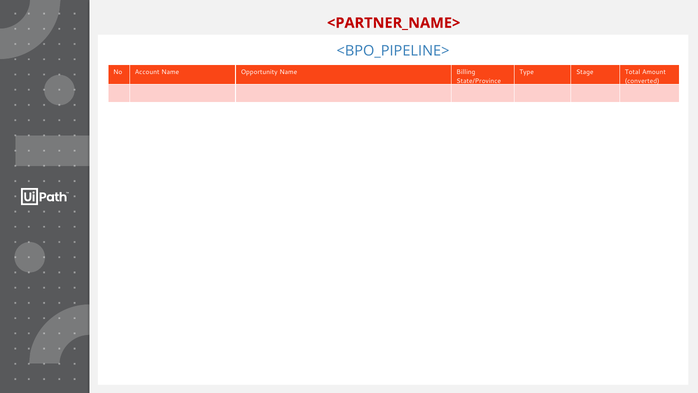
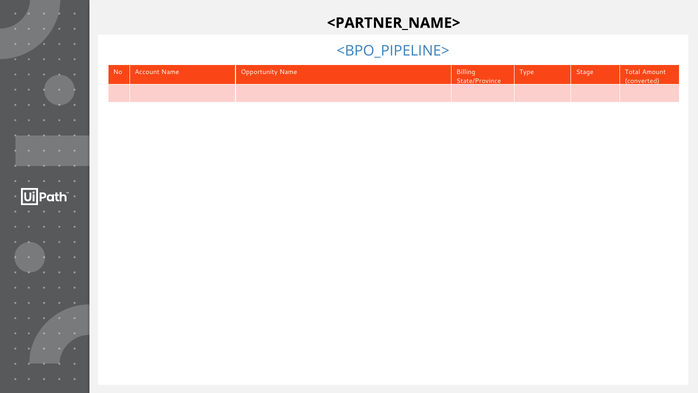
<PARTNER_NAME> colour: red -> black
